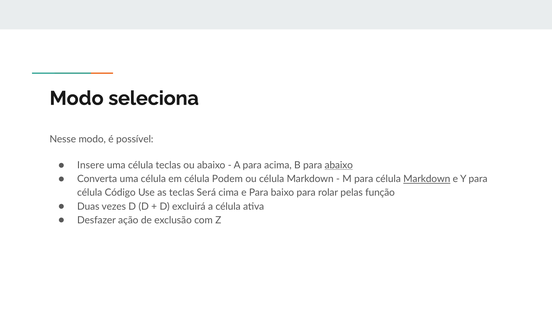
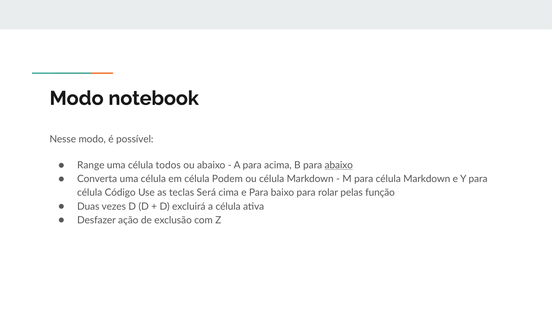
seleciona: seleciona -> notebook
Insere: Insere -> Range
célula teclas: teclas -> todos
Markdown at (427, 179) underline: present -> none
